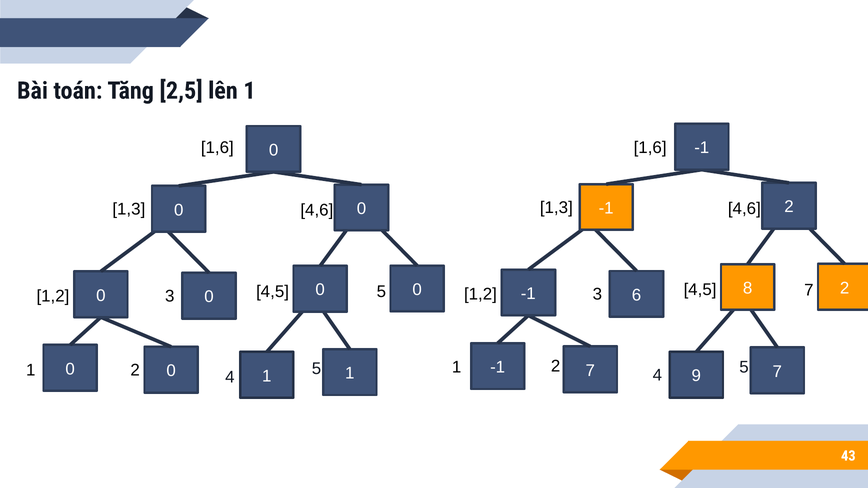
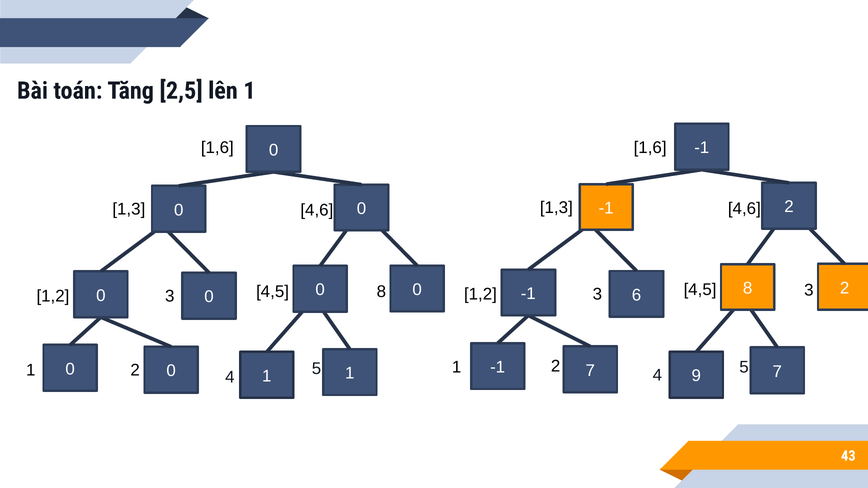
4,5 7: 7 -> 3
4,5 5: 5 -> 8
